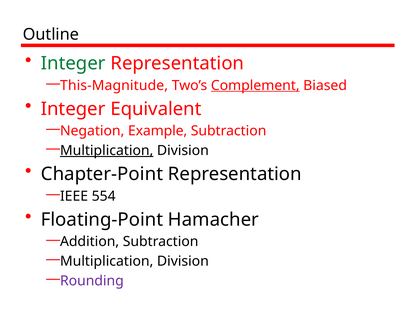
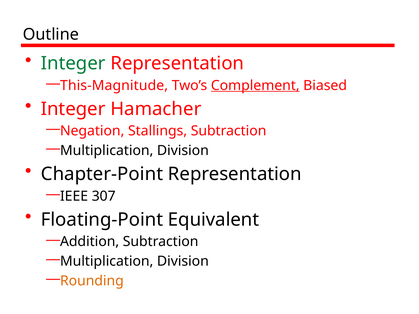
Equivalent: Equivalent -> Hamacher
Example: Example -> Stallings
Multiplication at (107, 151) underline: present -> none
554: 554 -> 307
Hamacher: Hamacher -> Equivalent
Rounding colour: purple -> orange
